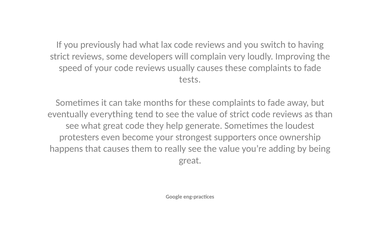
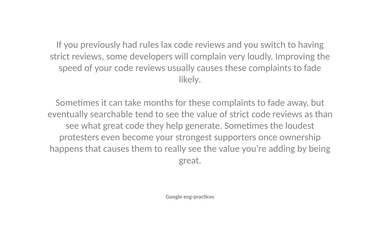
had what: what -> rules
tests: tests -> likely
everything: everything -> searchable
